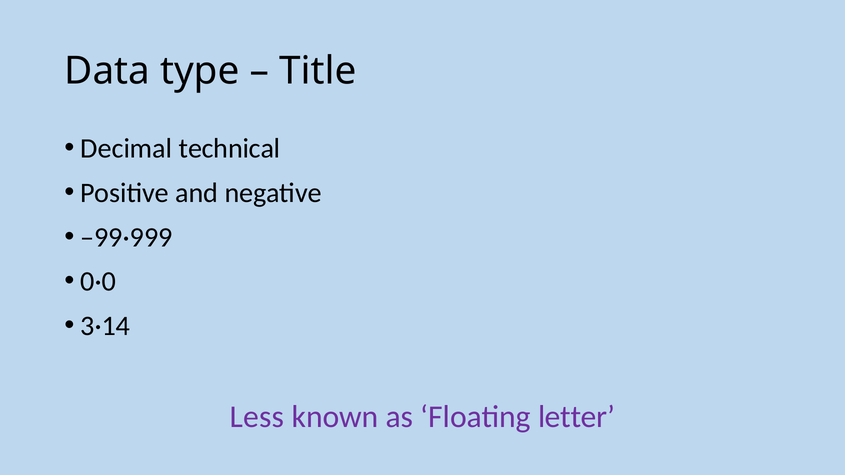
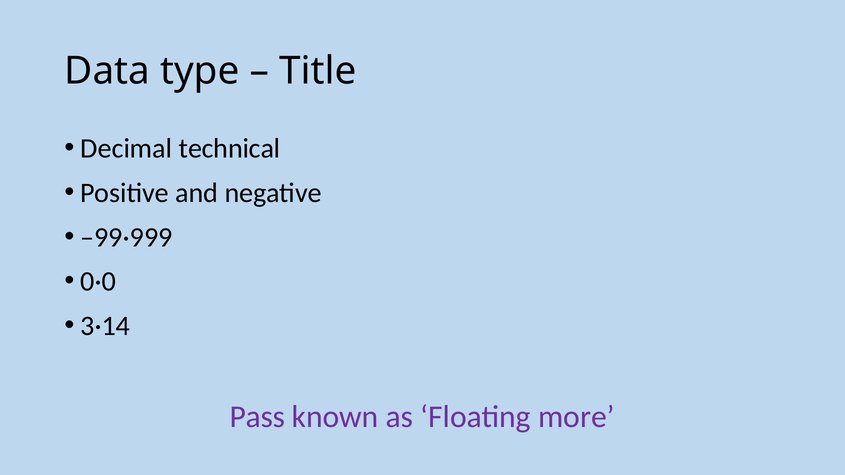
Less: Less -> Pass
letter: letter -> more
